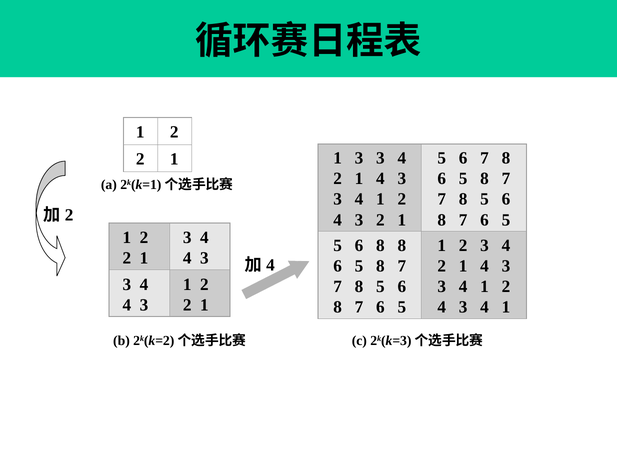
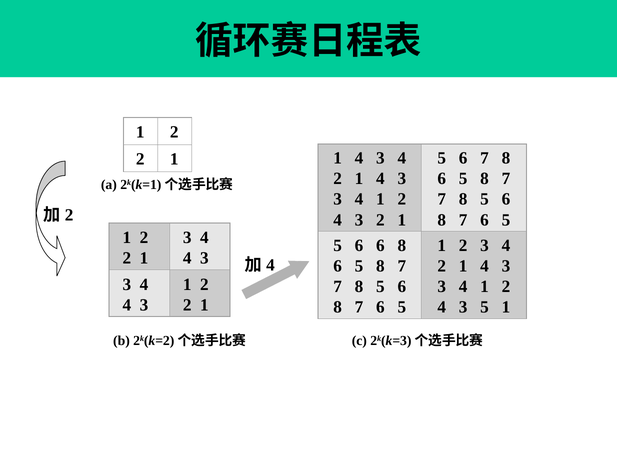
3 at (359, 158): 3 -> 4
8 at (380, 245): 8 -> 6
4 3 4: 4 -> 5
